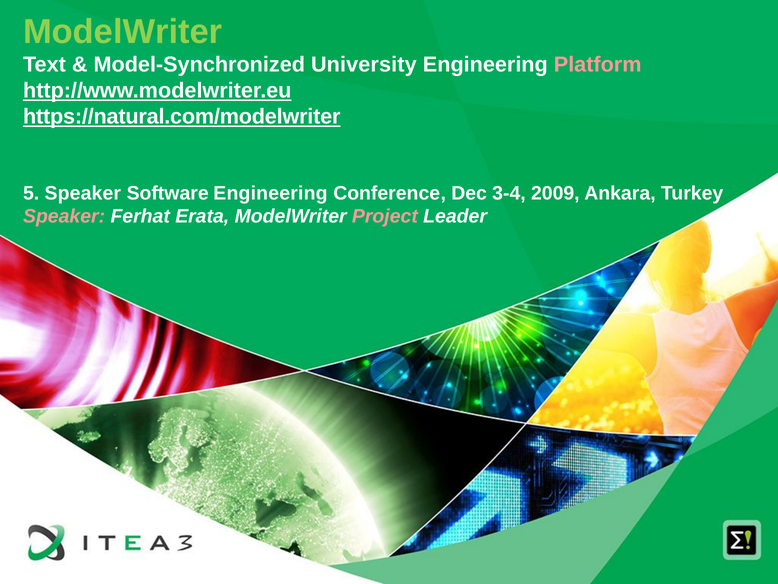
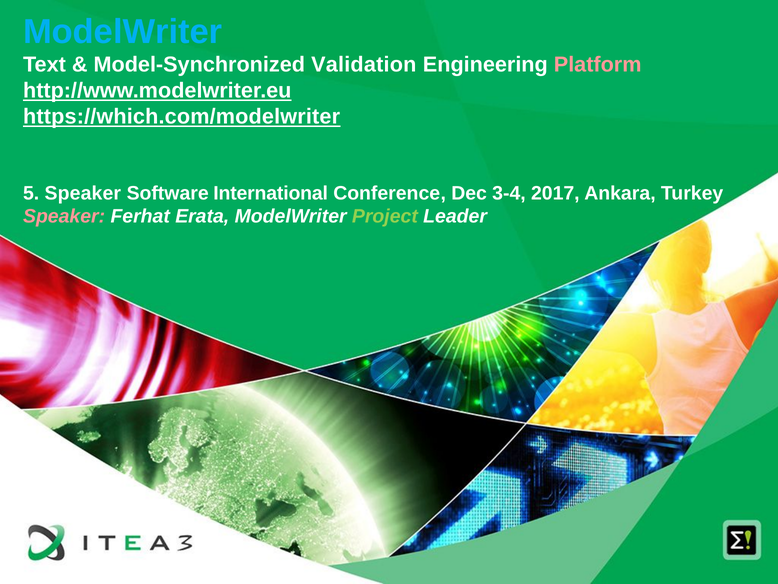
ModelWriter at (123, 32) colour: light green -> light blue
University: University -> Validation
https://natural.com/modelwriter: https://natural.com/modelwriter -> https://which.com/modelwriter
Software Engineering: Engineering -> International
2009: 2009 -> 2017
Project colour: pink -> light green
